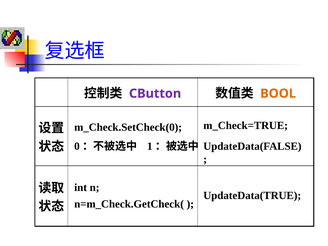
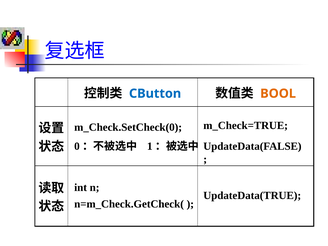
CButton colour: purple -> blue
